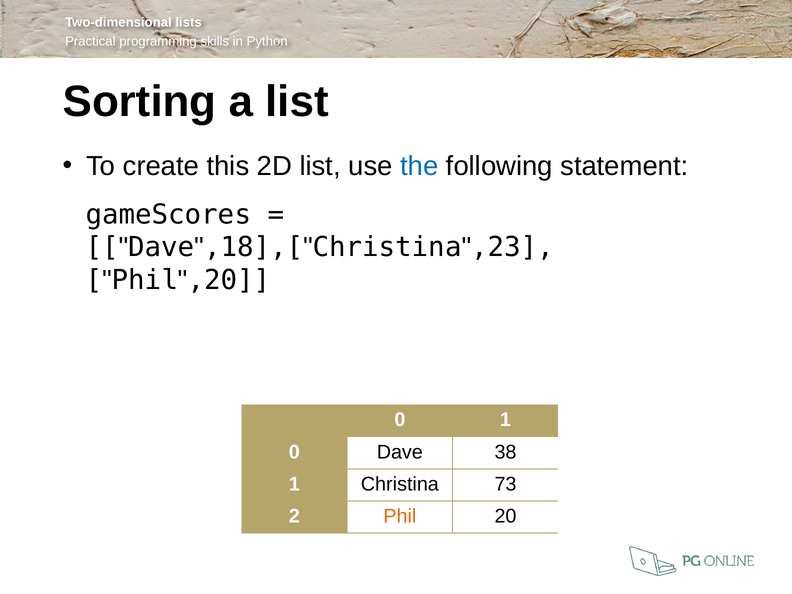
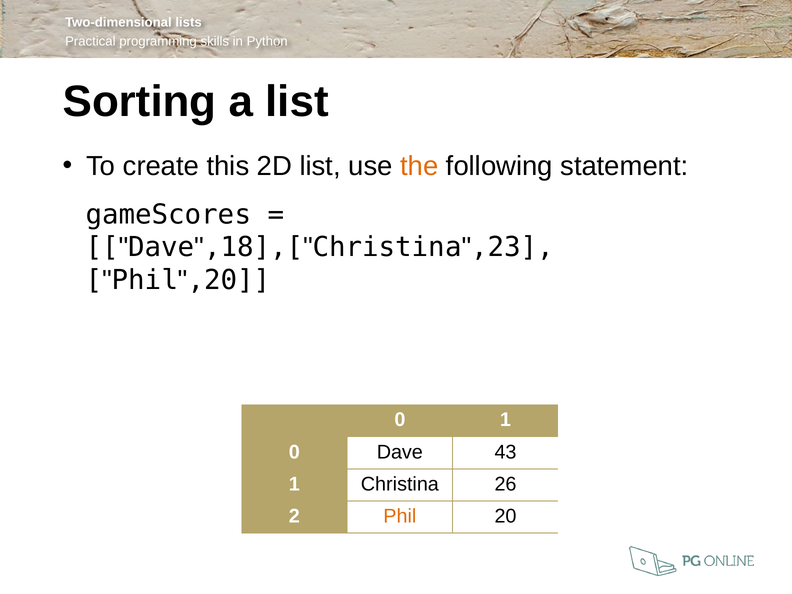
the colour: blue -> orange
38: 38 -> 43
73: 73 -> 26
